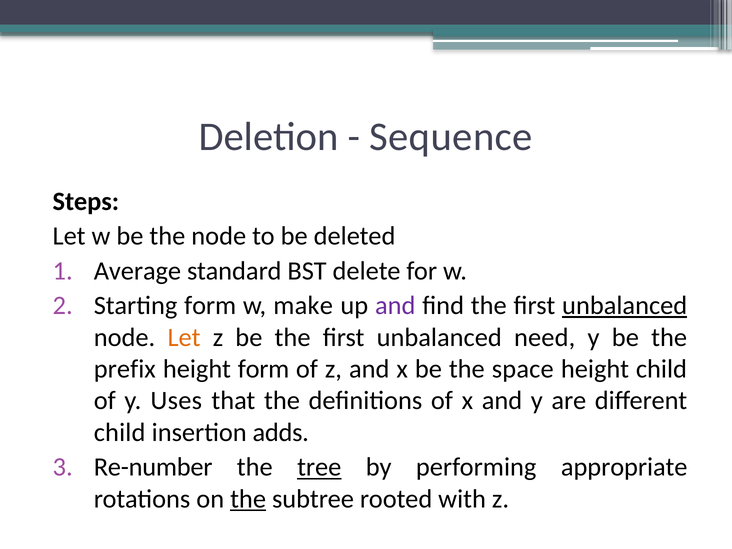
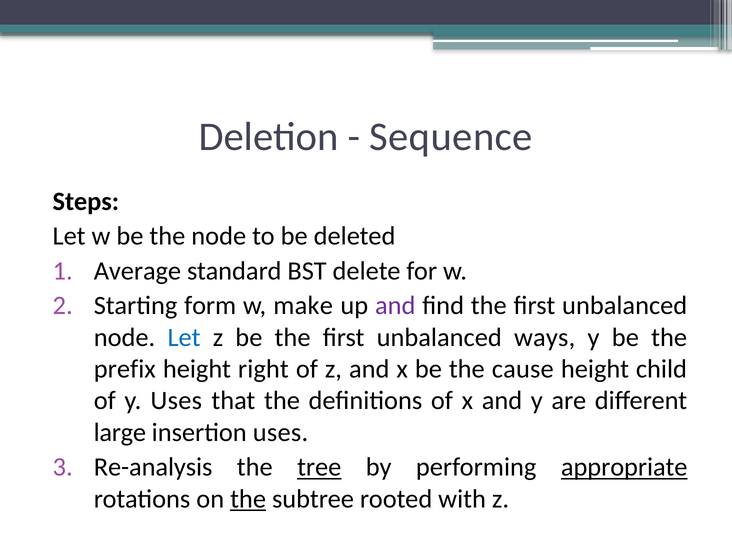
unbalanced at (625, 306) underline: present -> none
Let at (184, 337) colour: orange -> blue
need: need -> ways
height form: form -> right
space: space -> cause
child at (120, 432): child -> large
insertion adds: adds -> uses
Re-number: Re-number -> Re-analysis
appropriate underline: none -> present
